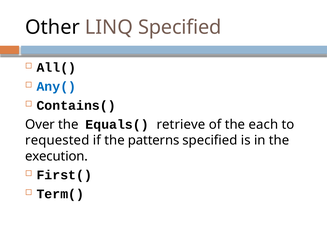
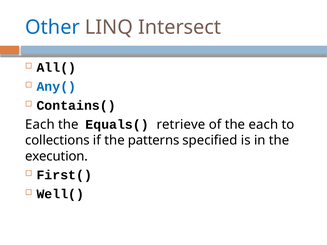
Other colour: black -> blue
LINQ Specified: Specified -> Intersect
Over at (40, 125): Over -> Each
requested: requested -> collections
Term(: Term( -> Well(
